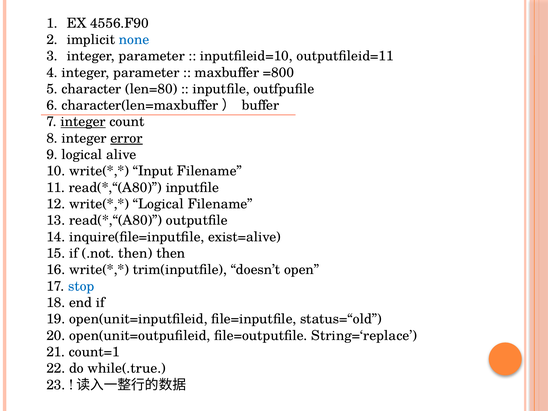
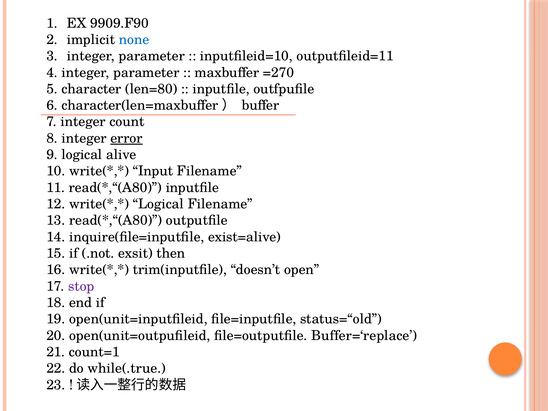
4556.F90: 4556.F90 -> 9909.F90
=800: =800 -> =270
integer at (83, 122) underline: present -> none
.not then: then -> exsit
stop colour: blue -> purple
String=‘replace: String=‘replace -> Buffer=‘replace
